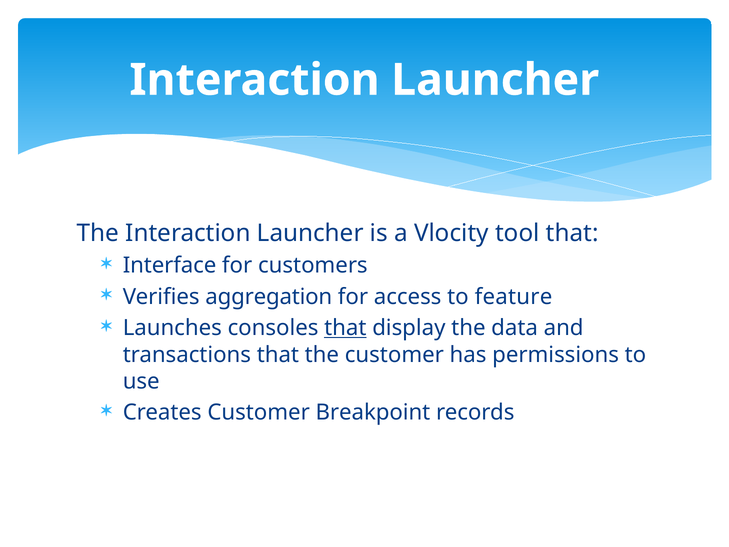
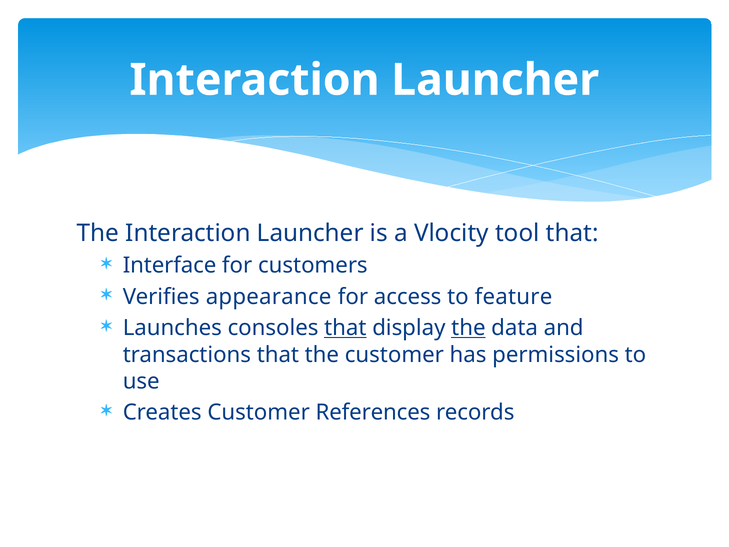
aggregation: aggregation -> appearance
the at (468, 328) underline: none -> present
Breakpoint: Breakpoint -> References
